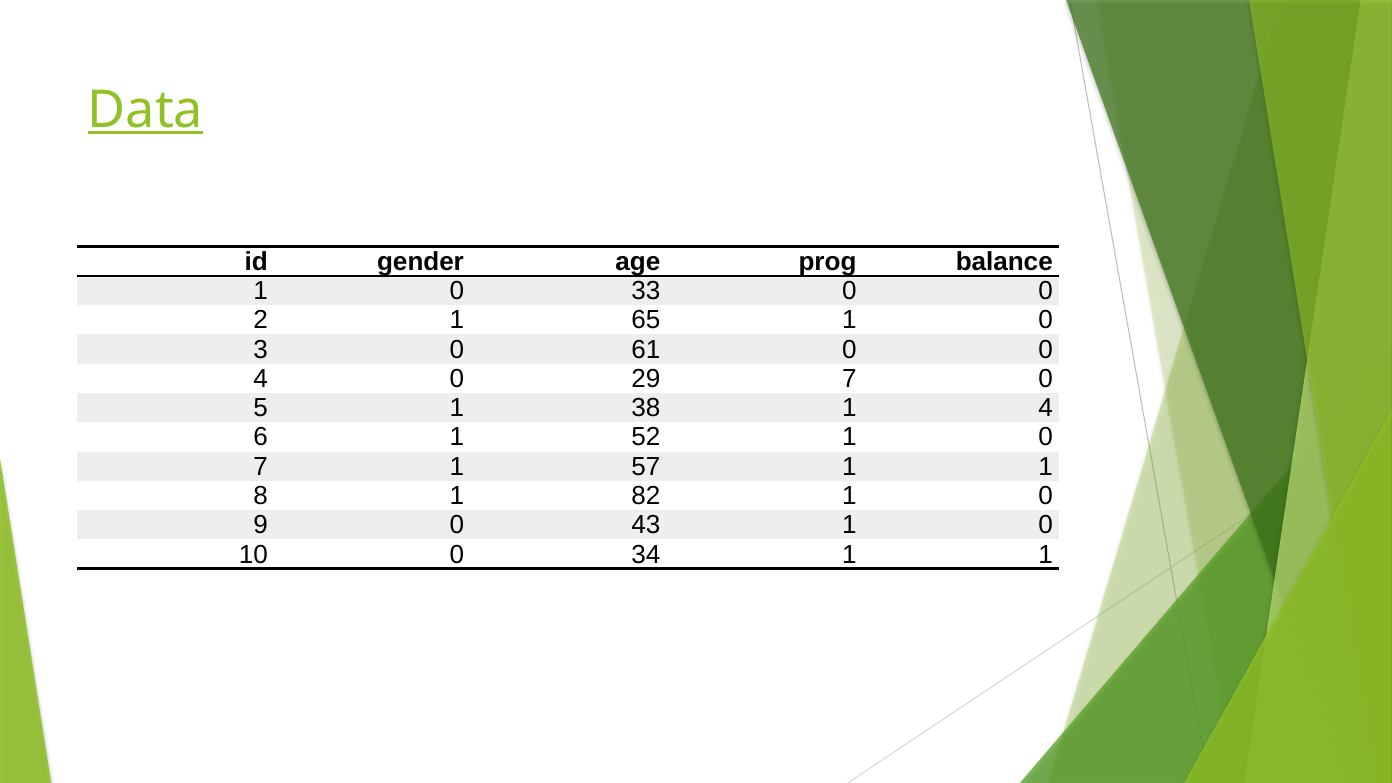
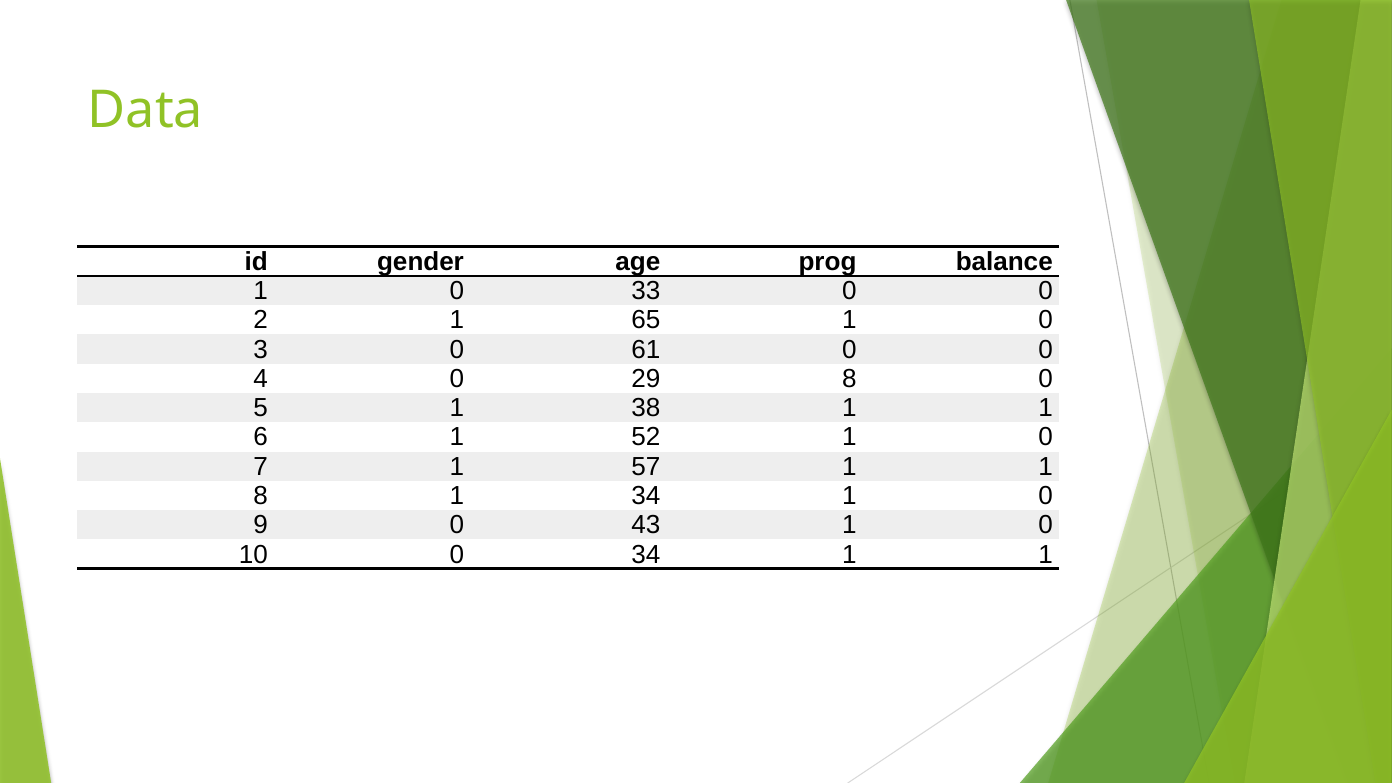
Data underline: present -> none
29 7: 7 -> 8
38 1 4: 4 -> 1
1 82: 82 -> 34
